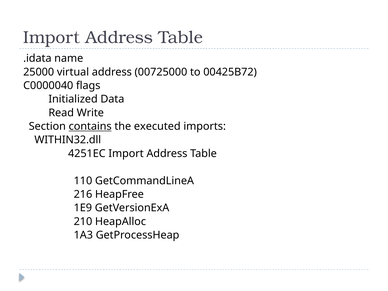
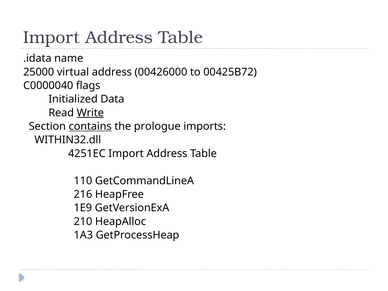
00725000: 00725000 -> 00426000
Write underline: none -> present
executed: executed -> prologue
